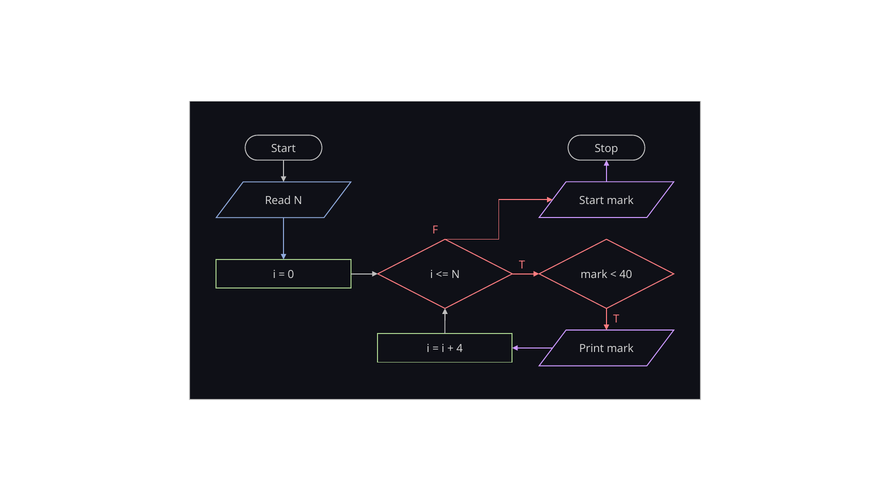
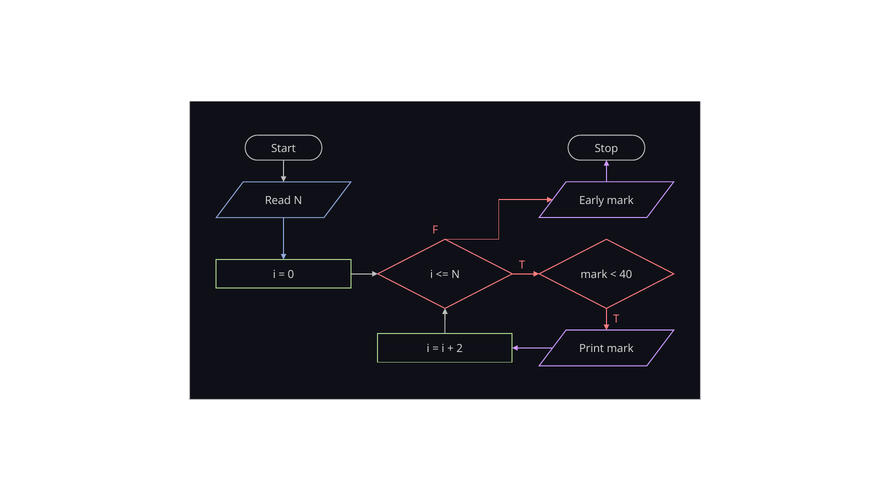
N Start: Start -> Early
4: 4 -> 2
